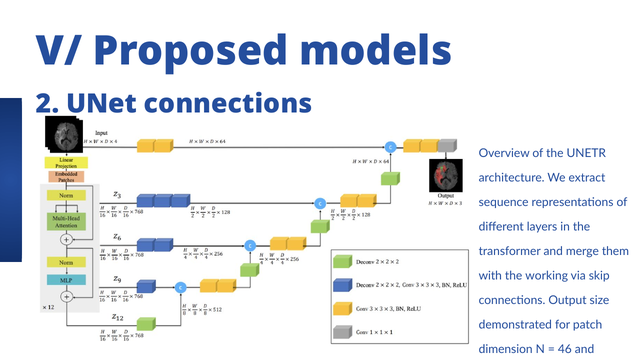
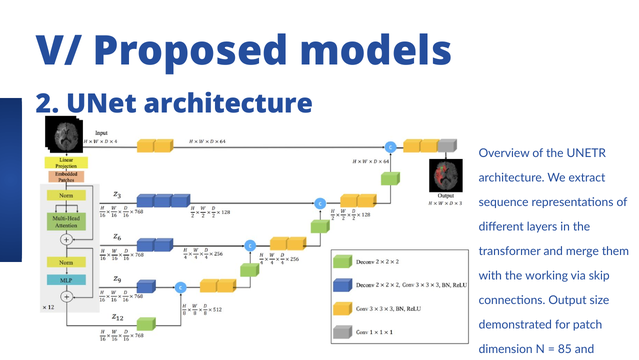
UNet connections: connections -> architecture
46: 46 -> 85
